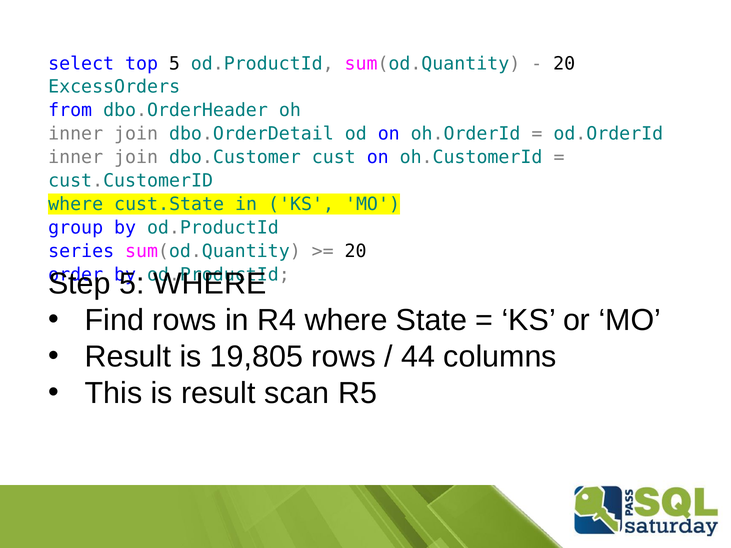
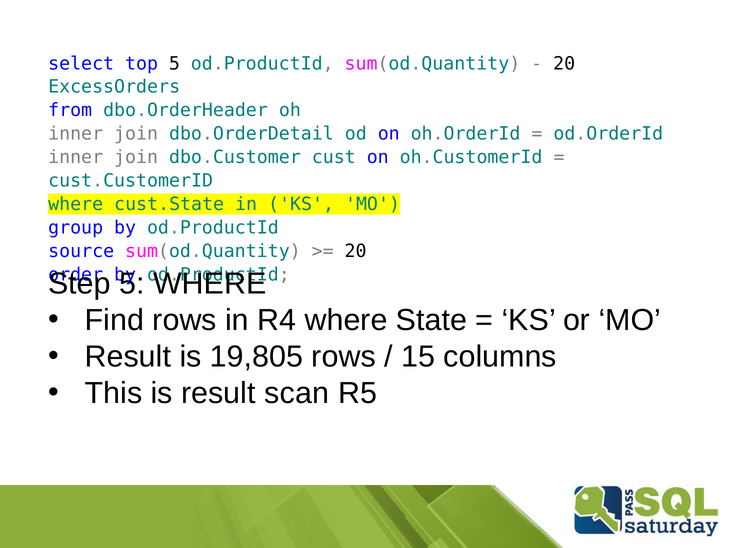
series: series -> source
44: 44 -> 15
